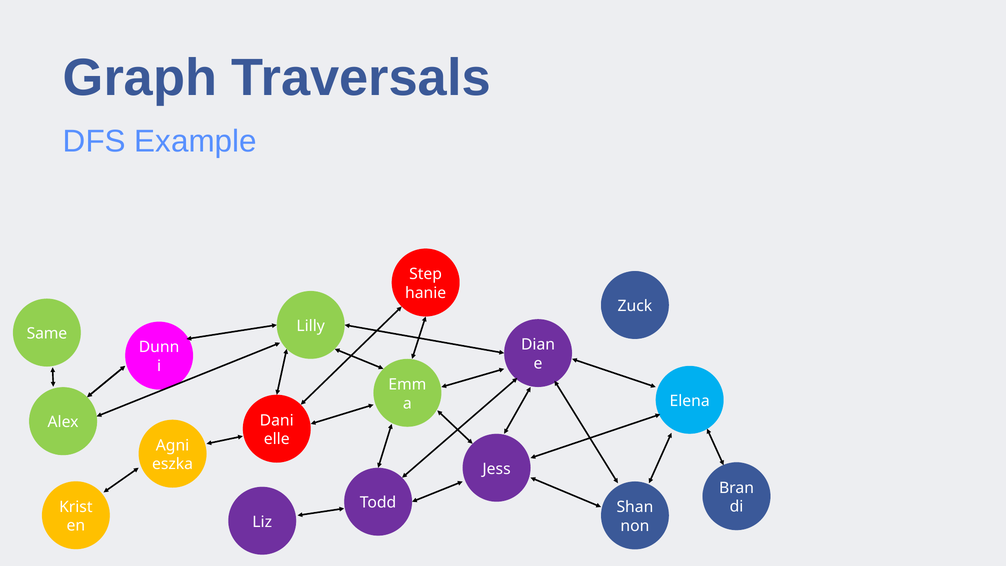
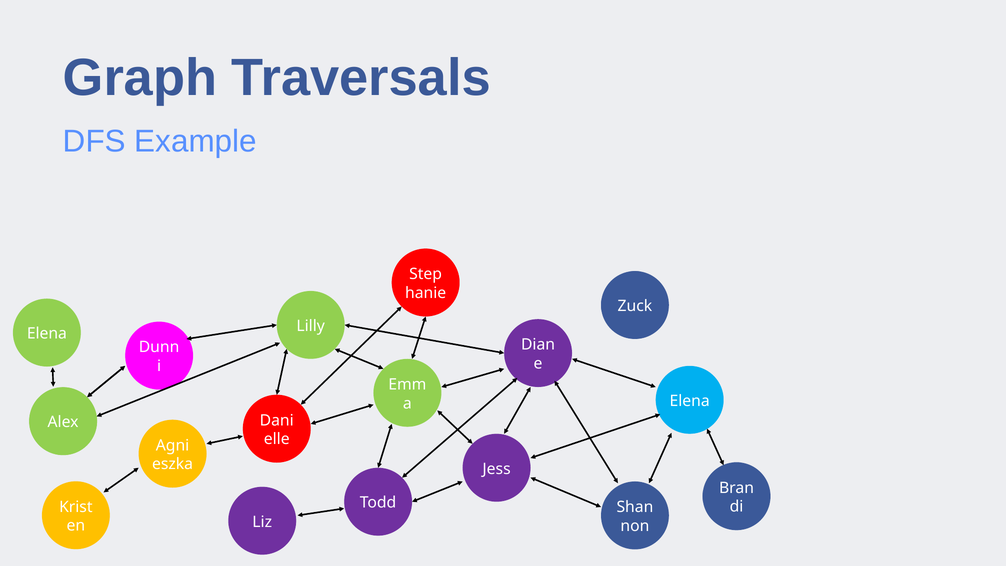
Same at (47, 334): Same -> Elena
